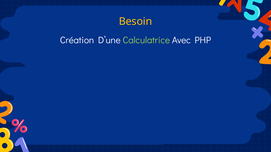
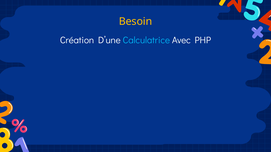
Calculatrice colour: light green -> light blue
